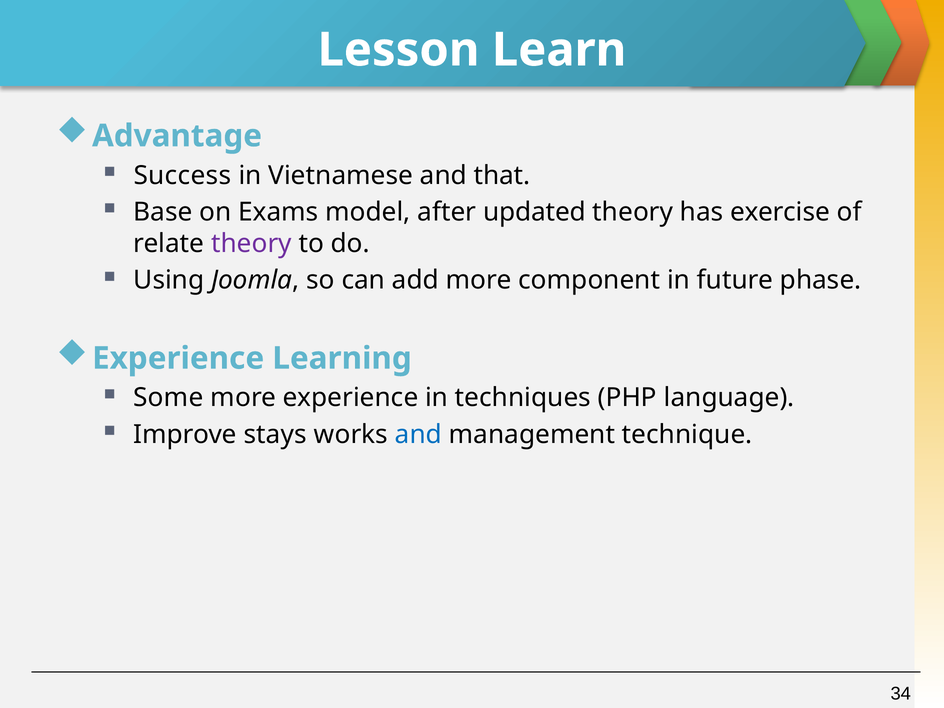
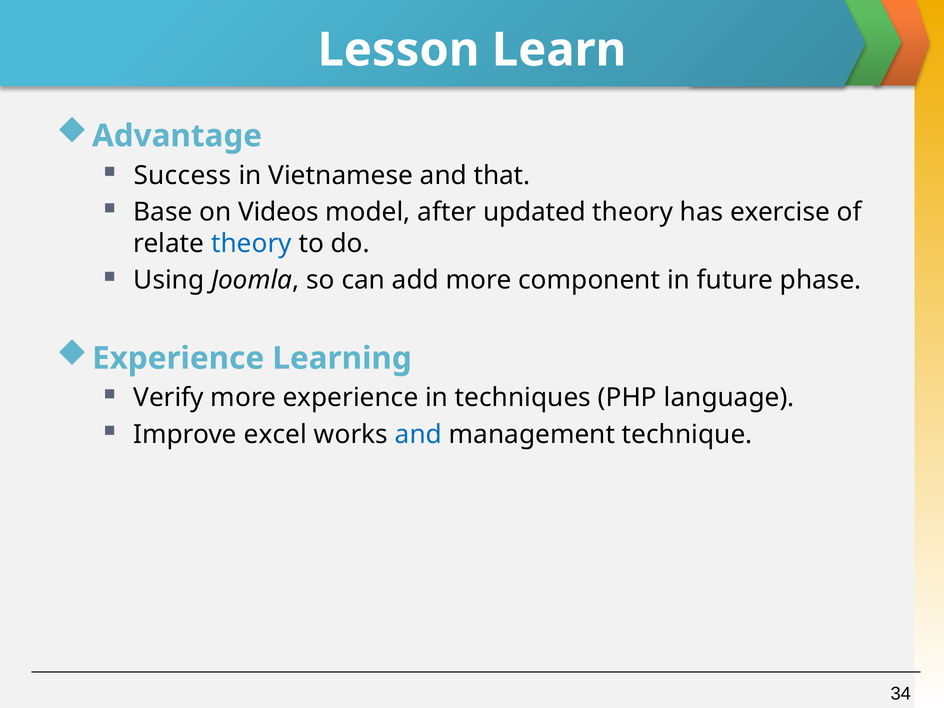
Exams: Exams -> Videos
theory at (251, 244) colour: purple -> blue
Some: Some -> Verify
stays: stays -> excel
